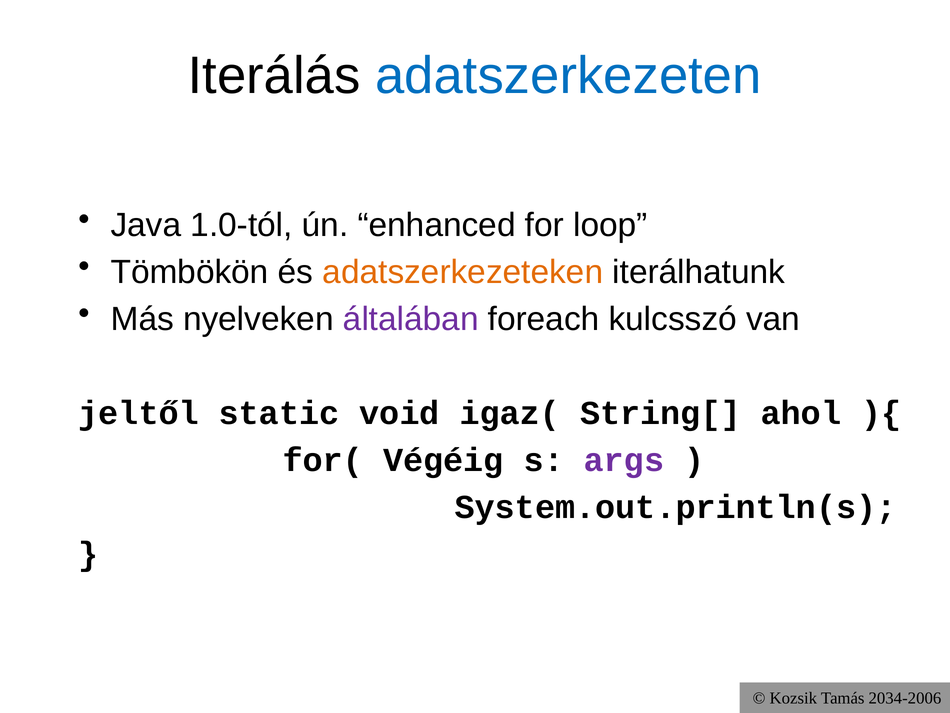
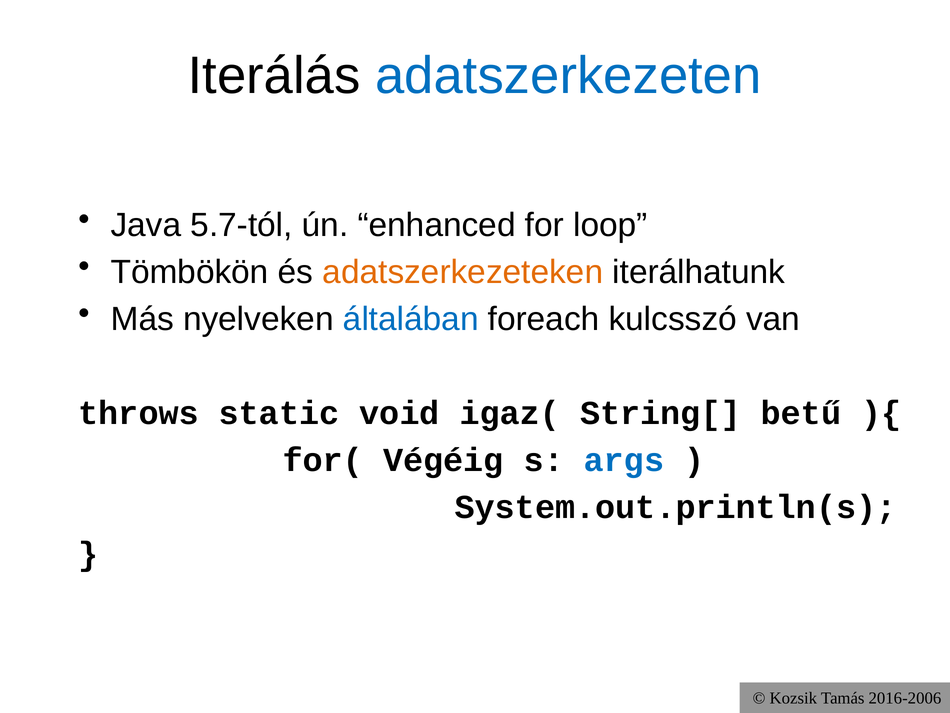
1.0-tól: 1.0-tól -> 5.7-tól
általában colour: purple -> blue
jeltől: jeltől -> throws
ahol: ahol -> betű
args colour: purple -> blue
2034-2006: 2034-2006 -> 2016-2006
